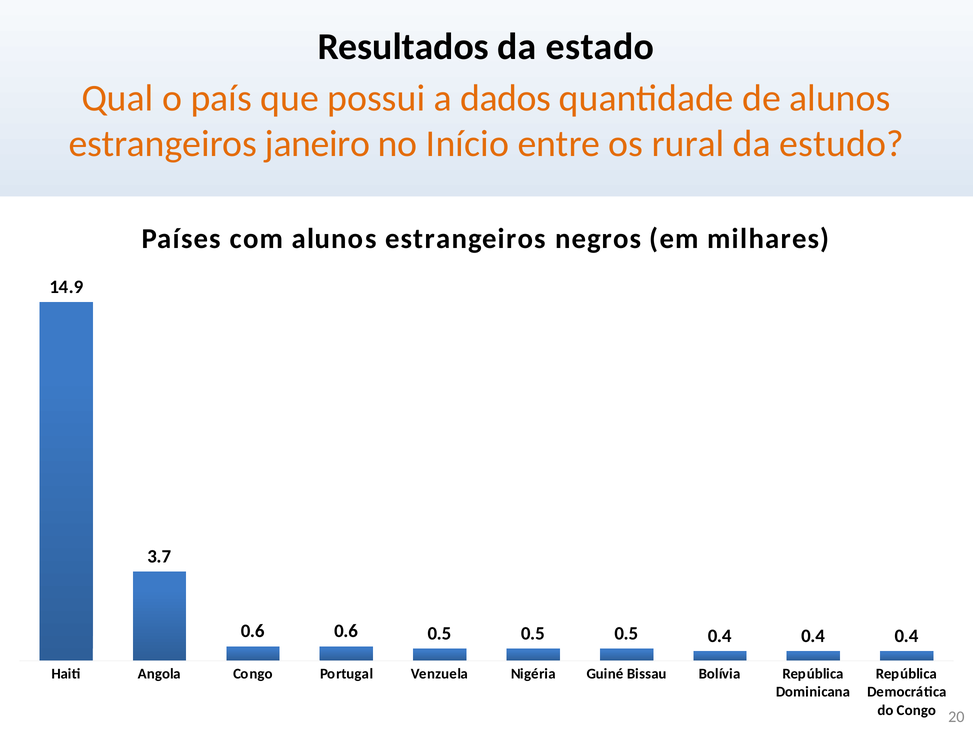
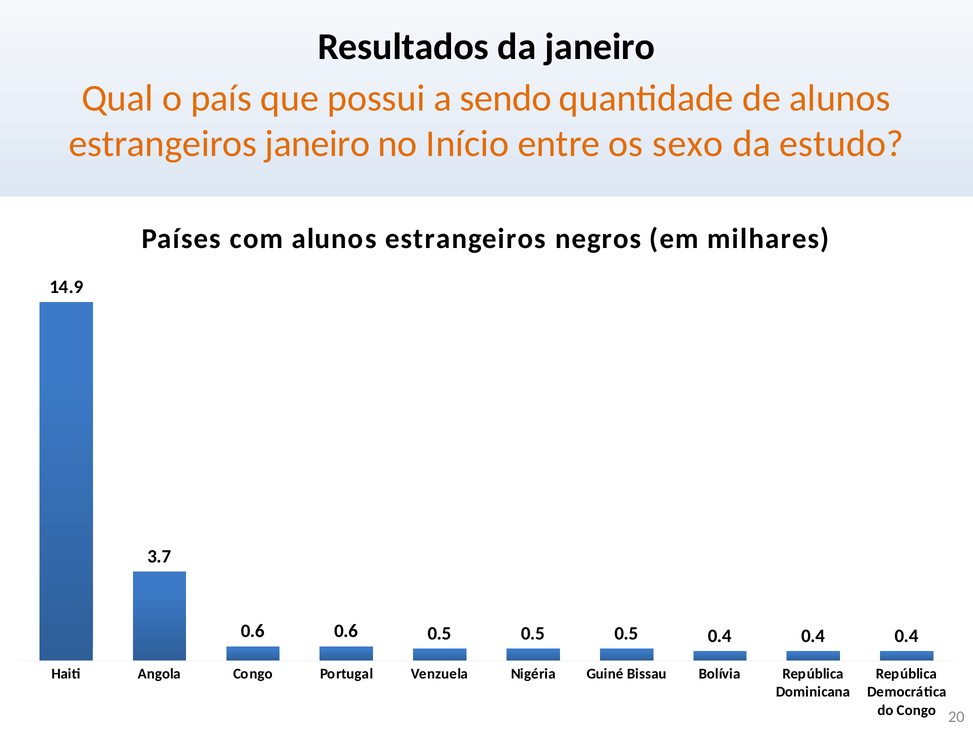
da estado: estado -> janeiro
dados: dados -> sendo
rural: rural -> sexo
